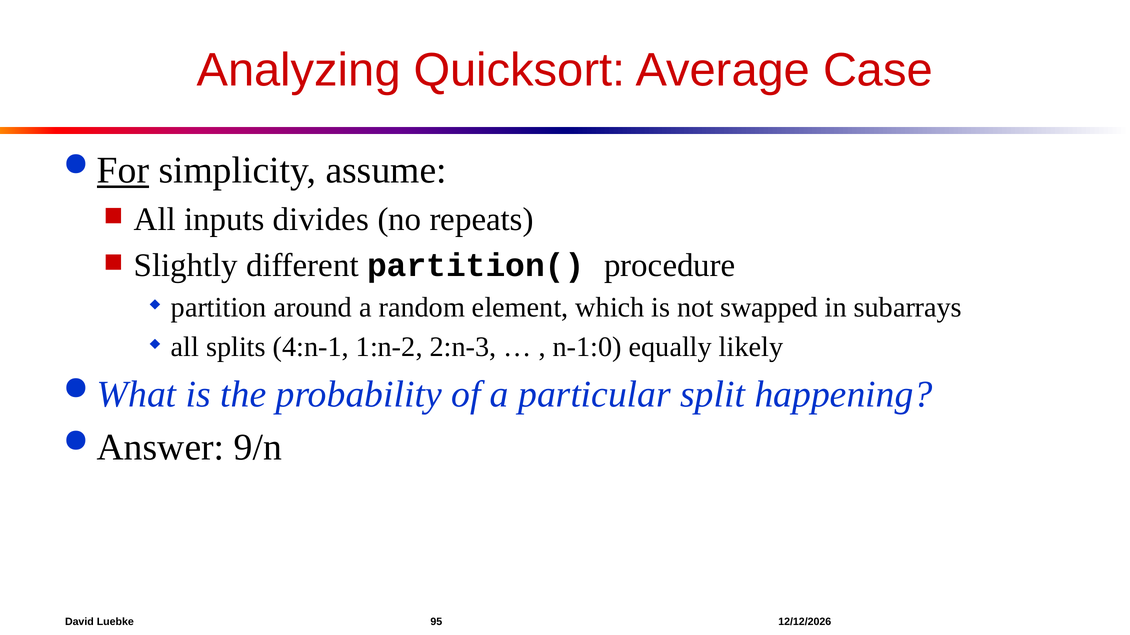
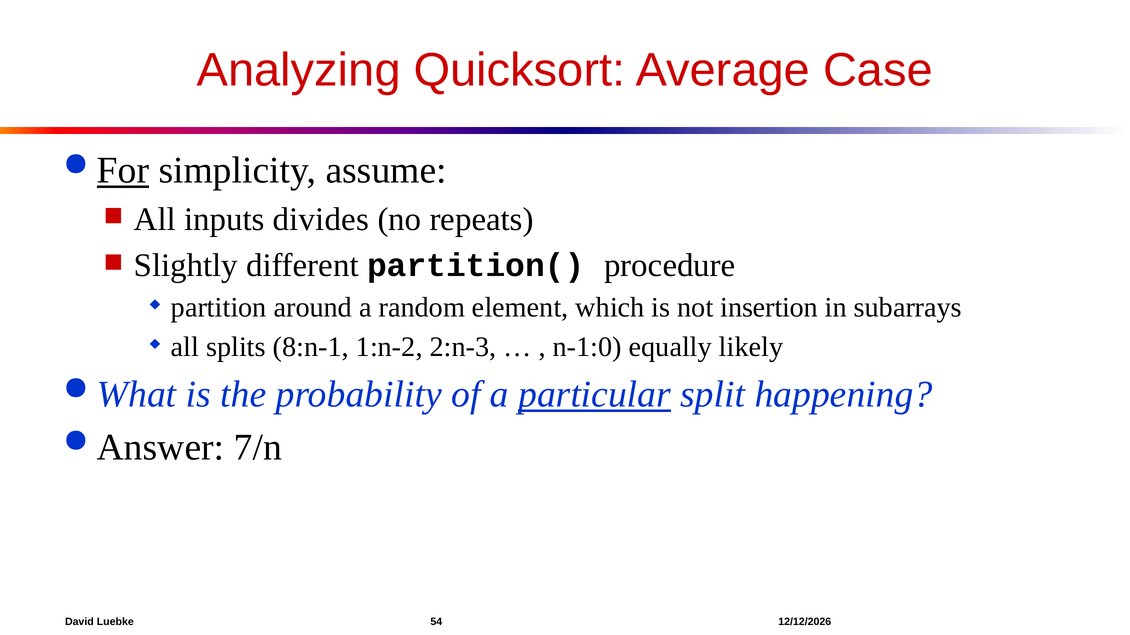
swapped: swapped -> insertion
4:n-1: 4:n-1 -> 8:n-1
particular underline: none -> present
9/n: 9/n -> 7/n
95: 95 -> 54
